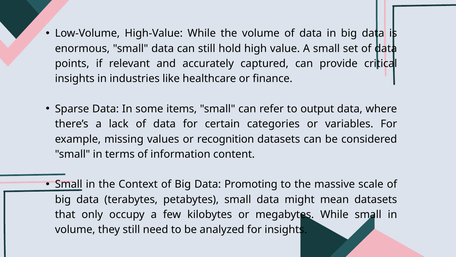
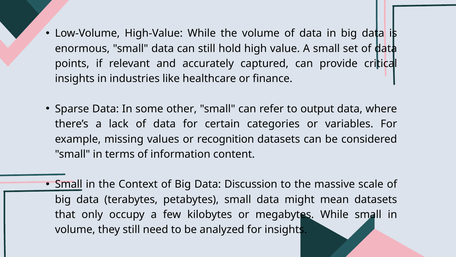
items: items -> other
Promoting: Promoting -> Discussion
